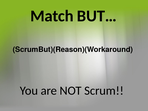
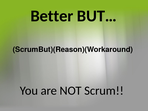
Match: Match -> Better
